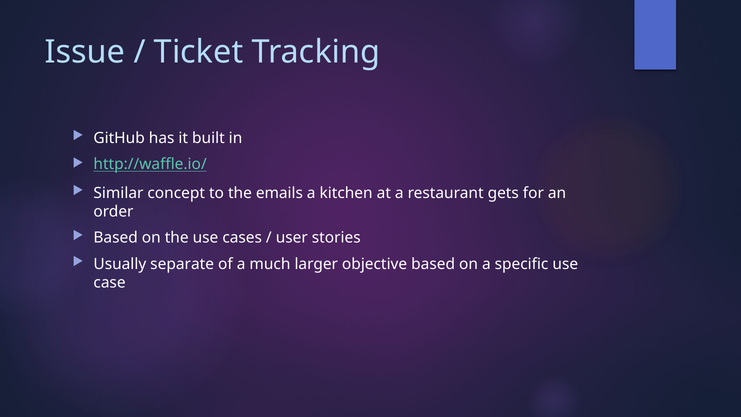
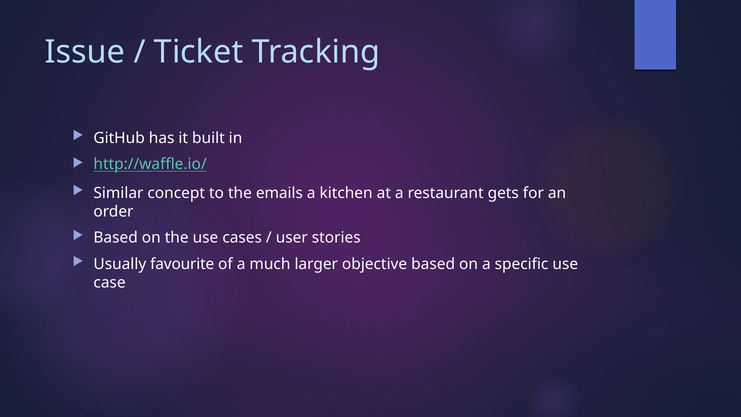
separate: separate -> favourite
